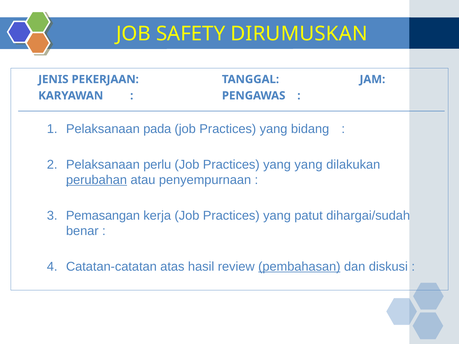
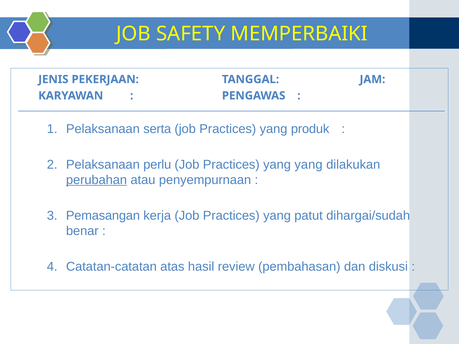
DIRUMUSKAN: DIRUMUSKAN -> MEMPERBAIKI
pada: pada -> serta
bidang: bidang -> produk
pembahasan underline: present -> none
